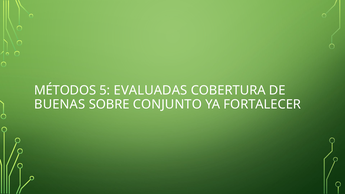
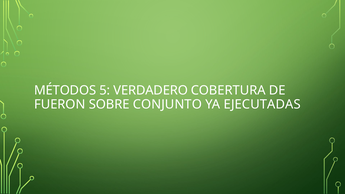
EVALUADAS: EVALUADAS -> VERDADERO
BUENAS: BUENAS -> FUERON
FORTALECER: FORTALECER -> EJECUTADAS
